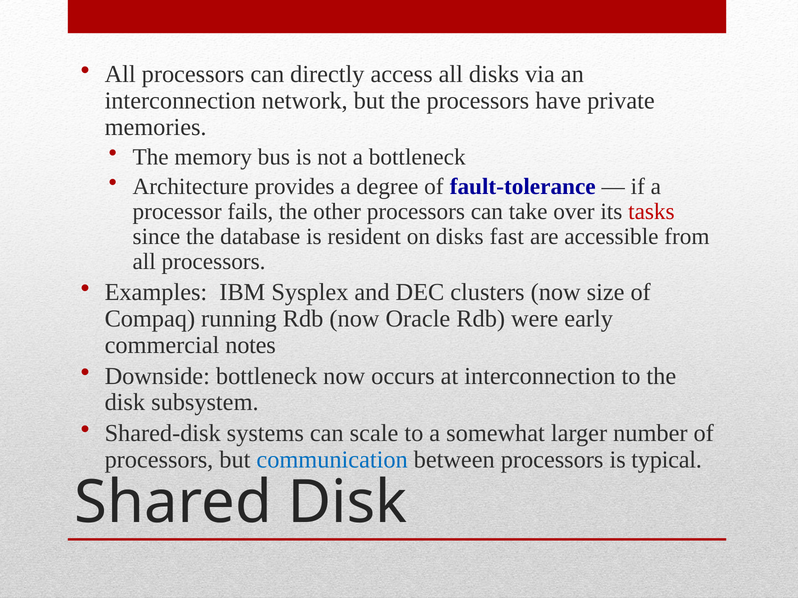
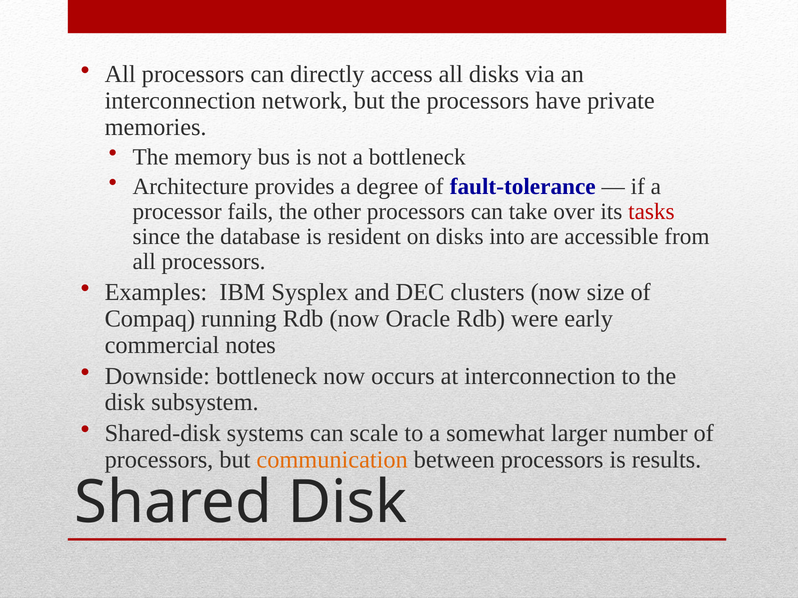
fast: fast -> into
communication colour: blue -> orange
typical: typical -> results
